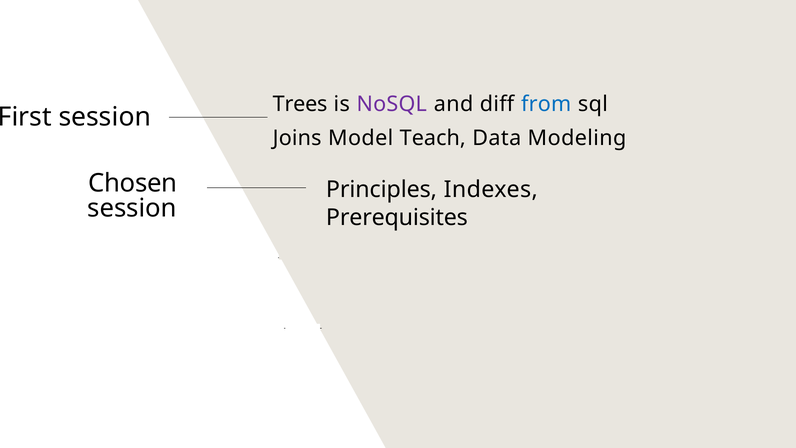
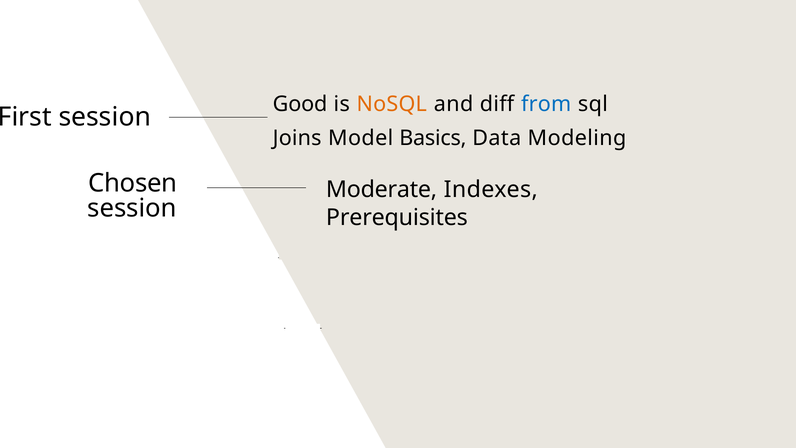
Trees: Trees -> Good
NoSQL colour: purple -> orange
Teach: Teach -> Basics
Principles: Principles -> Moderate
